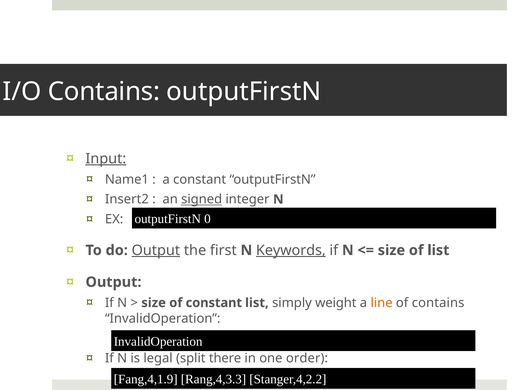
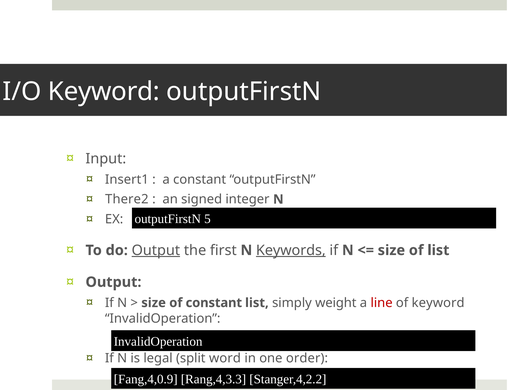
I/O Contains: Contains -> Keyword
Input underline: present -> none
Name1: Name1 -> Insert1
Insert2: Insert2 -> There2
signed underline: present -> none
0: 0 -> 5
line colour: orange -> red
of contains: contains -> keyword
there: there -> word
Fang,4,1.9: Fang,4,1.9 -> Fang,4,0.9
